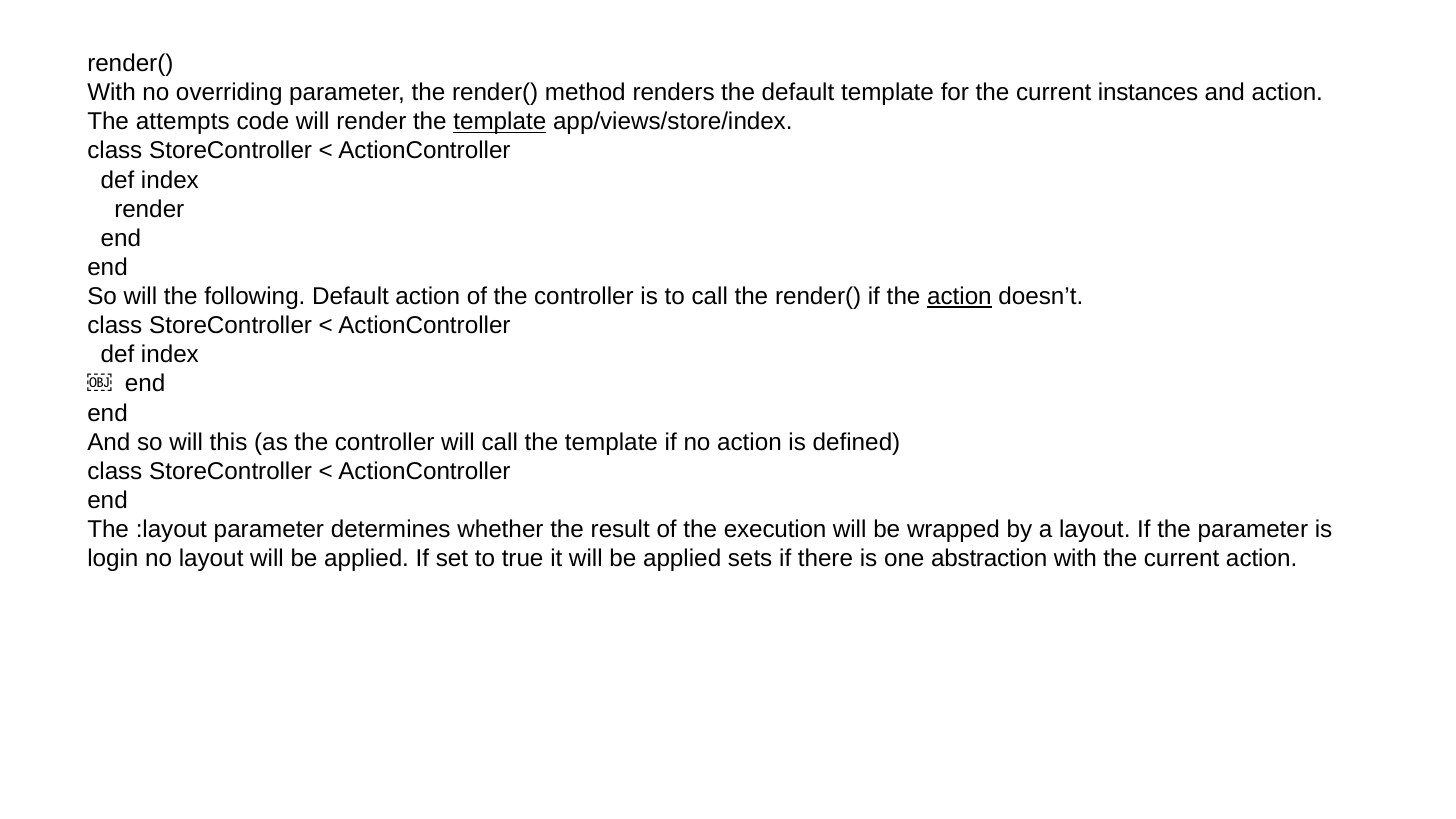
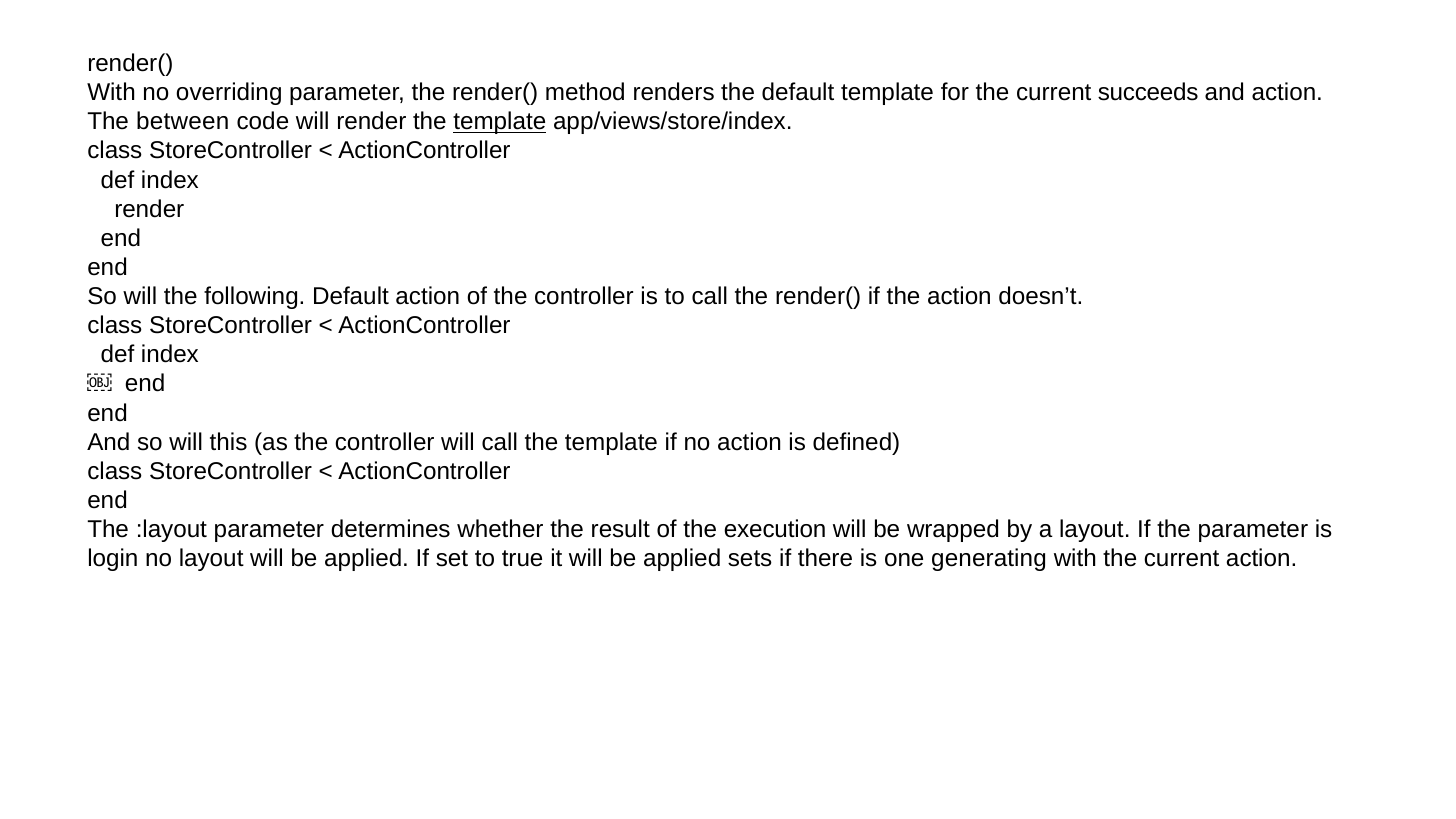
instances: instances -> succeeds
attempts: attempts -> between
action at (959, 297) underline: present -> none
abstraction: abstraction -> generating
